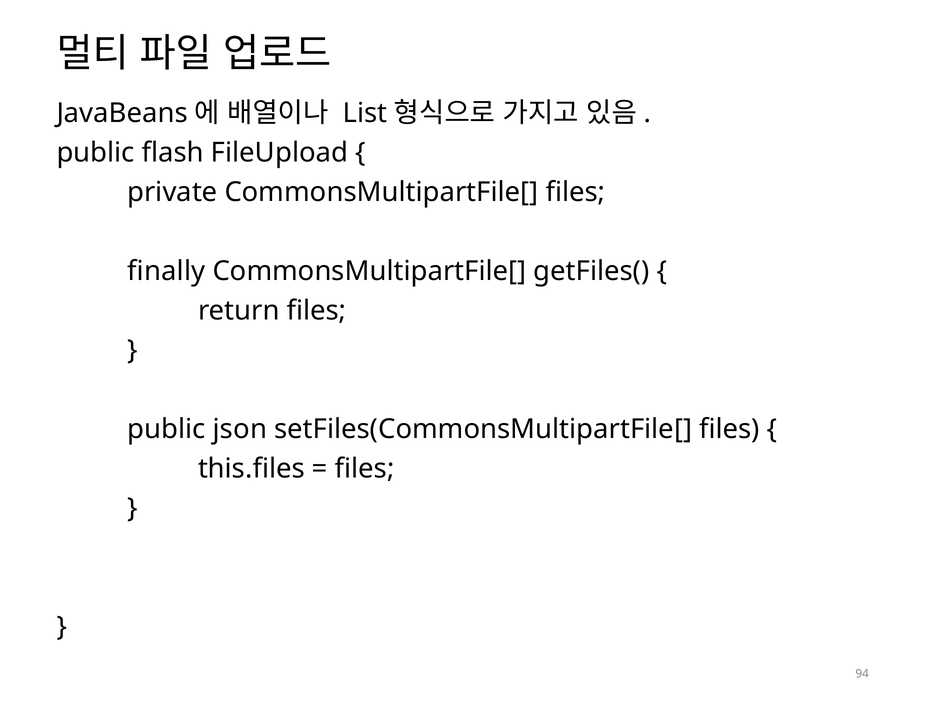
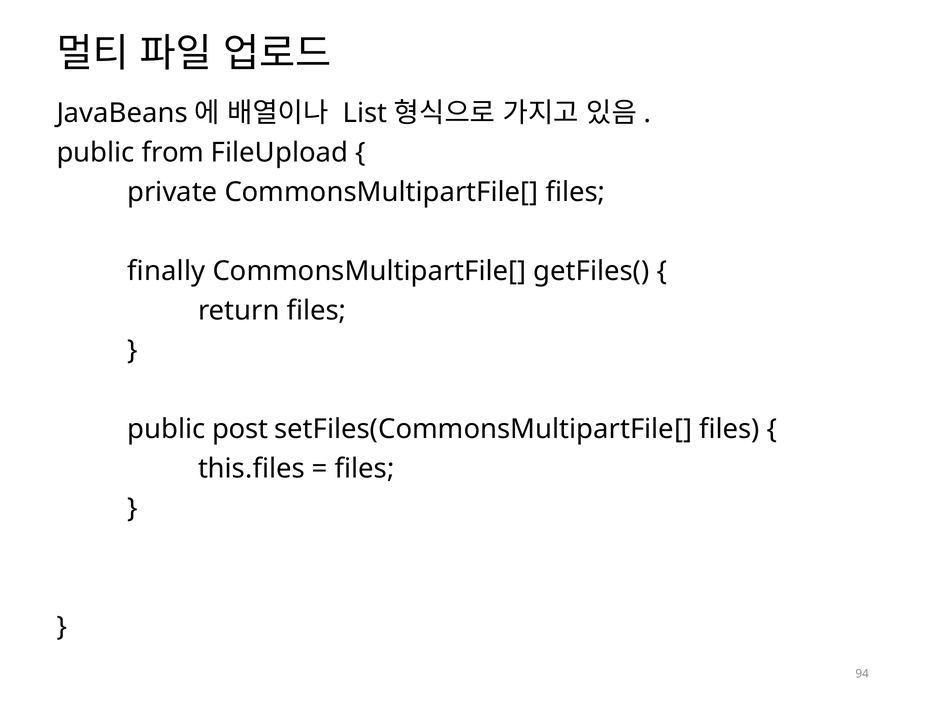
flash: flash -> from
json: json -> post
